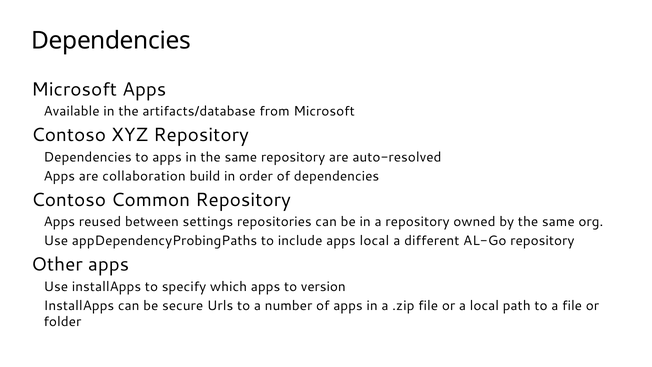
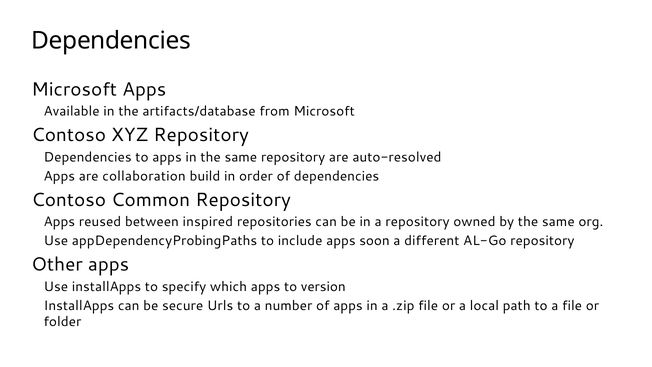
settings: settings -> inspired
apps local: local -> soon
